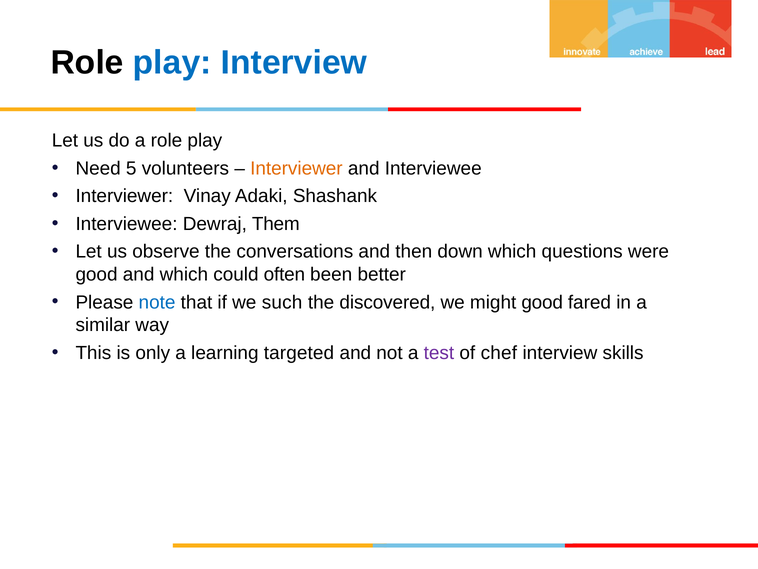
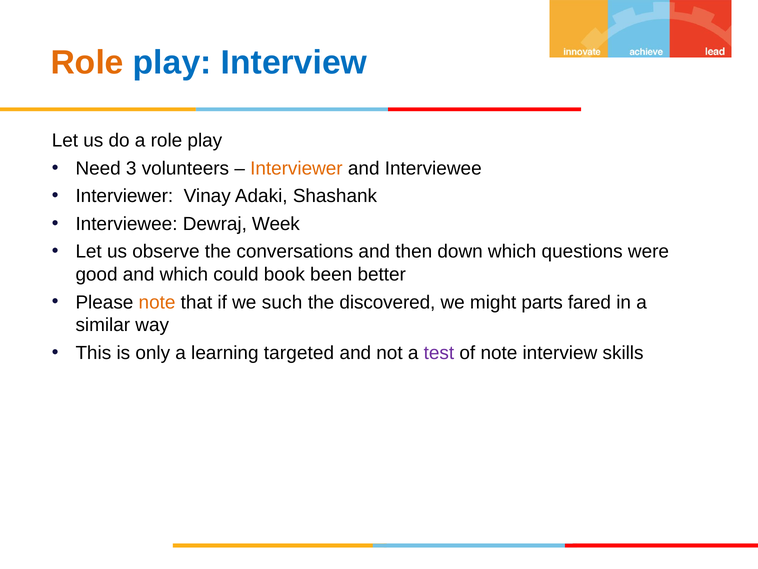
Role at (87, 62) colour: black -> orange
5: 5 -> 3
Them: Them -> Week
often: often -> book
note at (157, 302) colour: blue -> orange
might good: good -> parts
of chef: chef -> note
